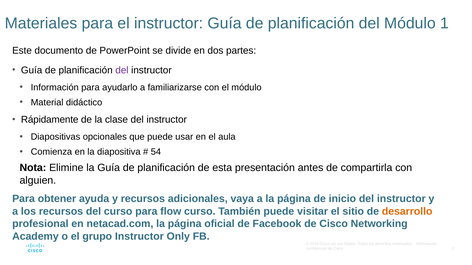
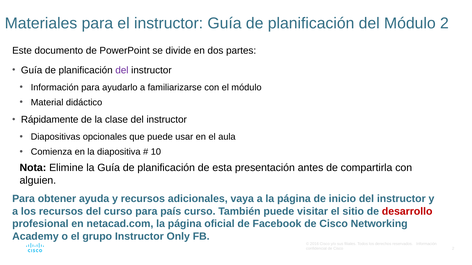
Módulo 1: 1 -> 2
54: 54 -> 10
flow: flow -> país
desarrollo colour: orange -> red
